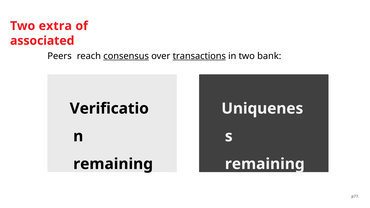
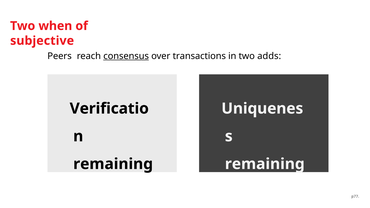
extra: extra -> when
associated: associated -> subjective
transactions underline: present -> none
bank: bank -> adds
